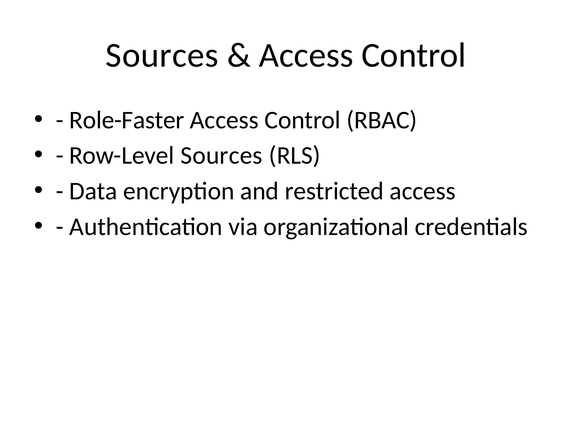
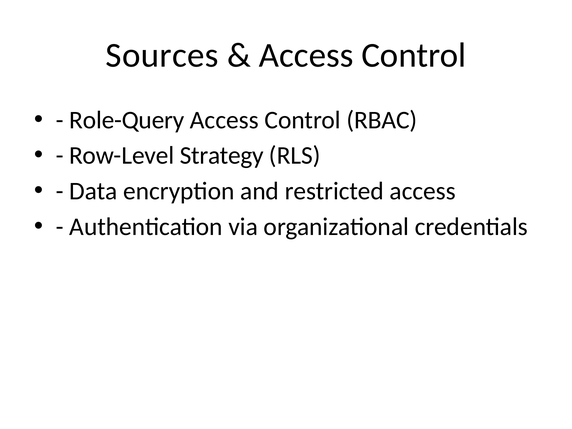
Role-Faster: Role-Faster -> Role-Query
Row-Level Sources: Sources -> Strategy
